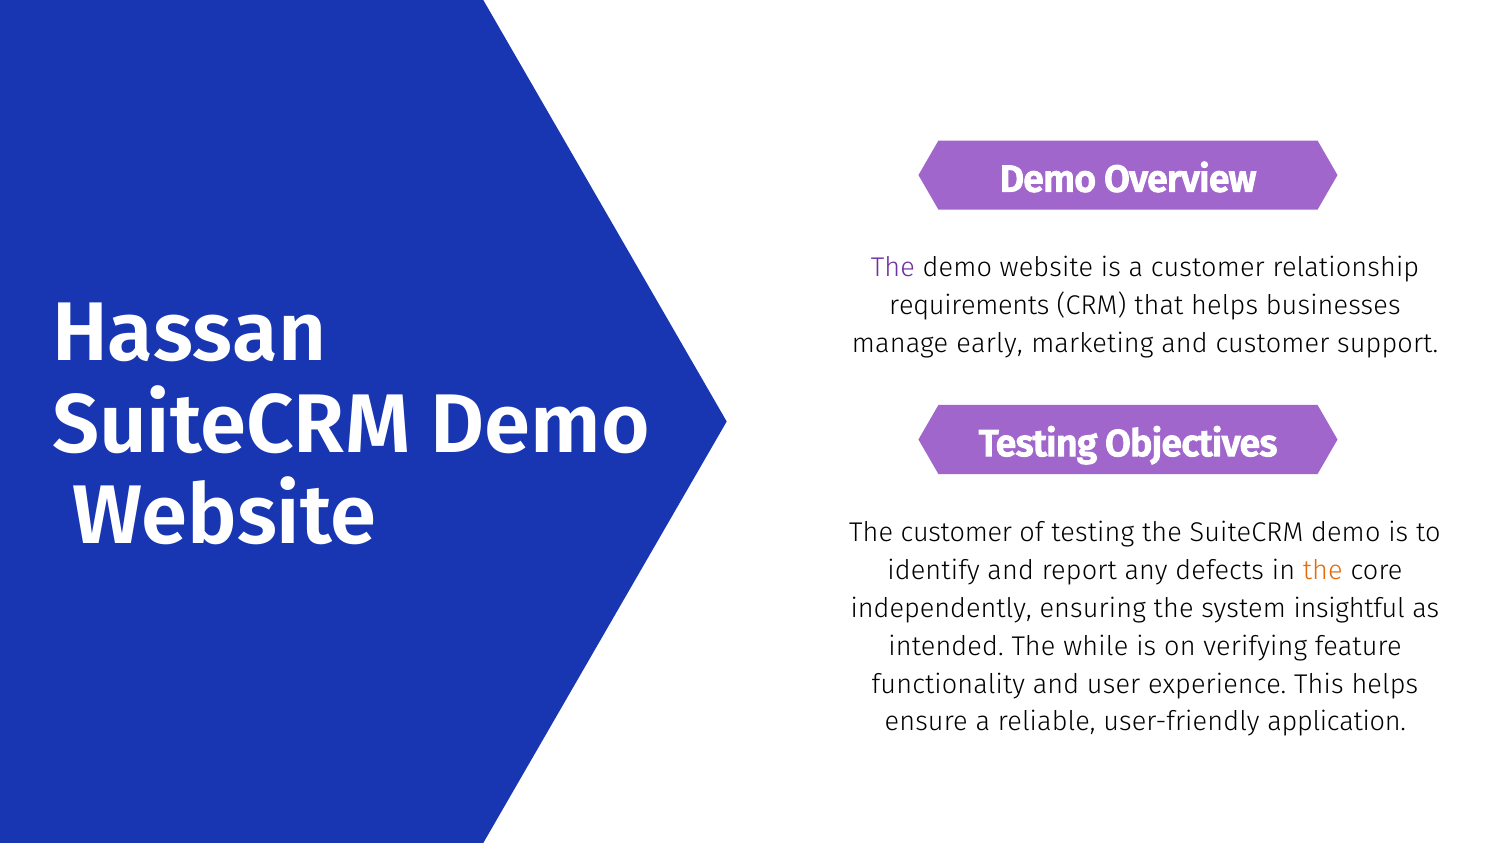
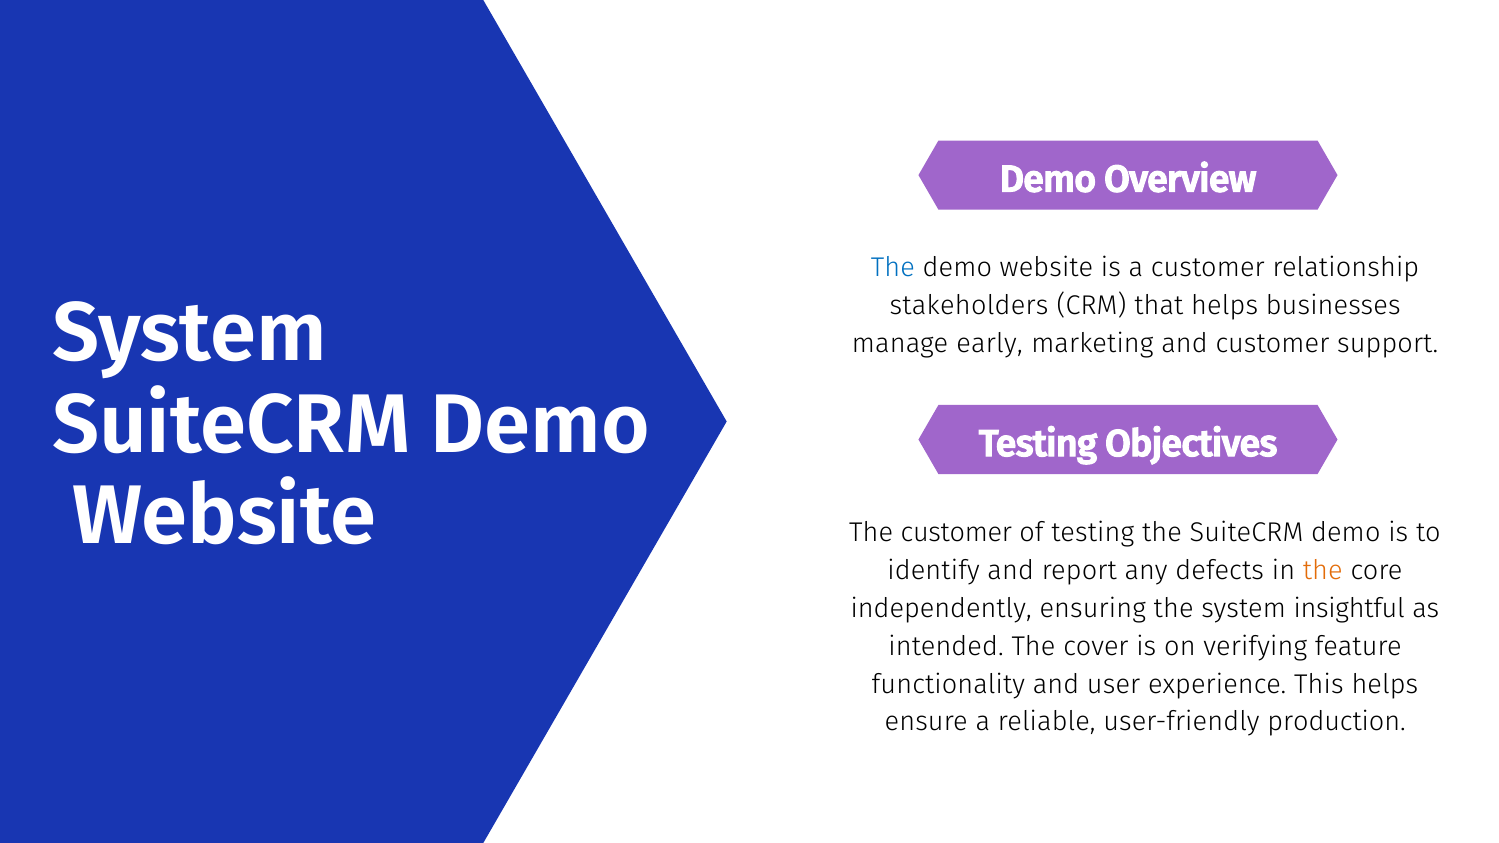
The at (893, 268) colour: purple -> blue
requirements: requirements -> stakeholders
Hassan at (189, 333): Hassan -> System
while: while -> cover
application: application -> production
